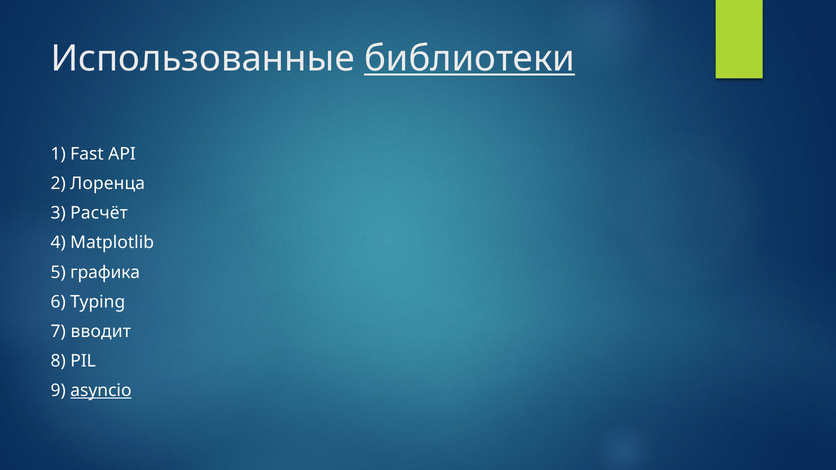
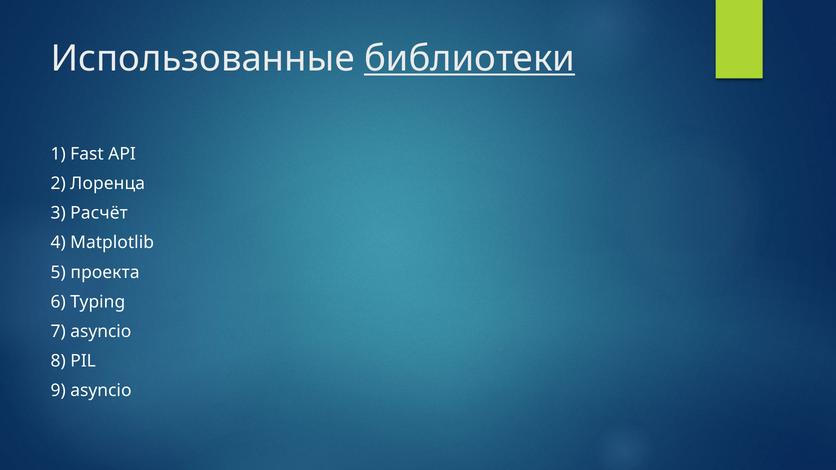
графика: графика -> проекта
7 вводит: вводит -> asyncio
asyncio at (101, 391) underline: present -> none
